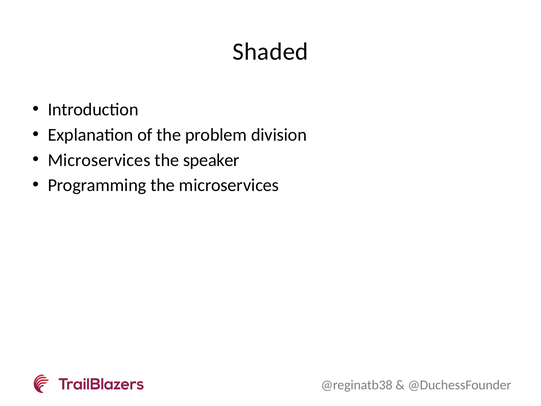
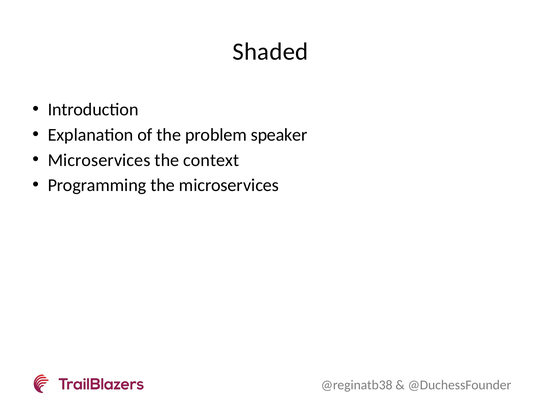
division: division -> speaker
speaker: speaker -> context
